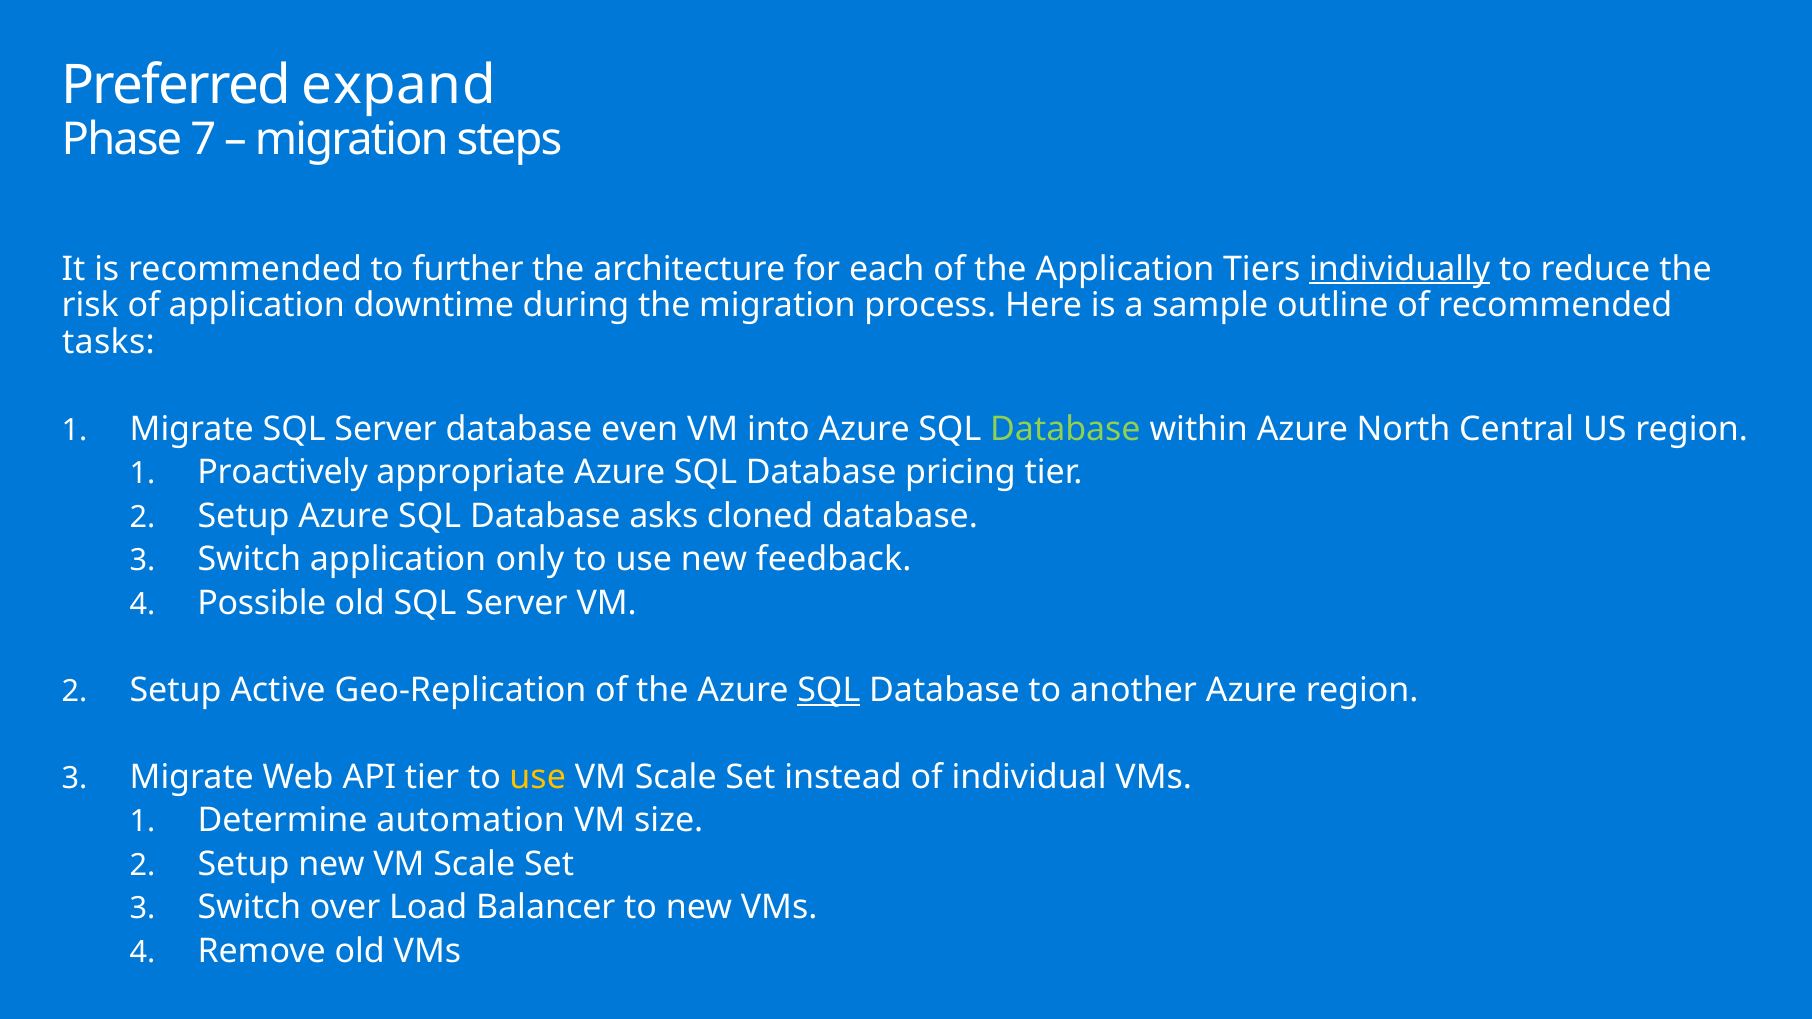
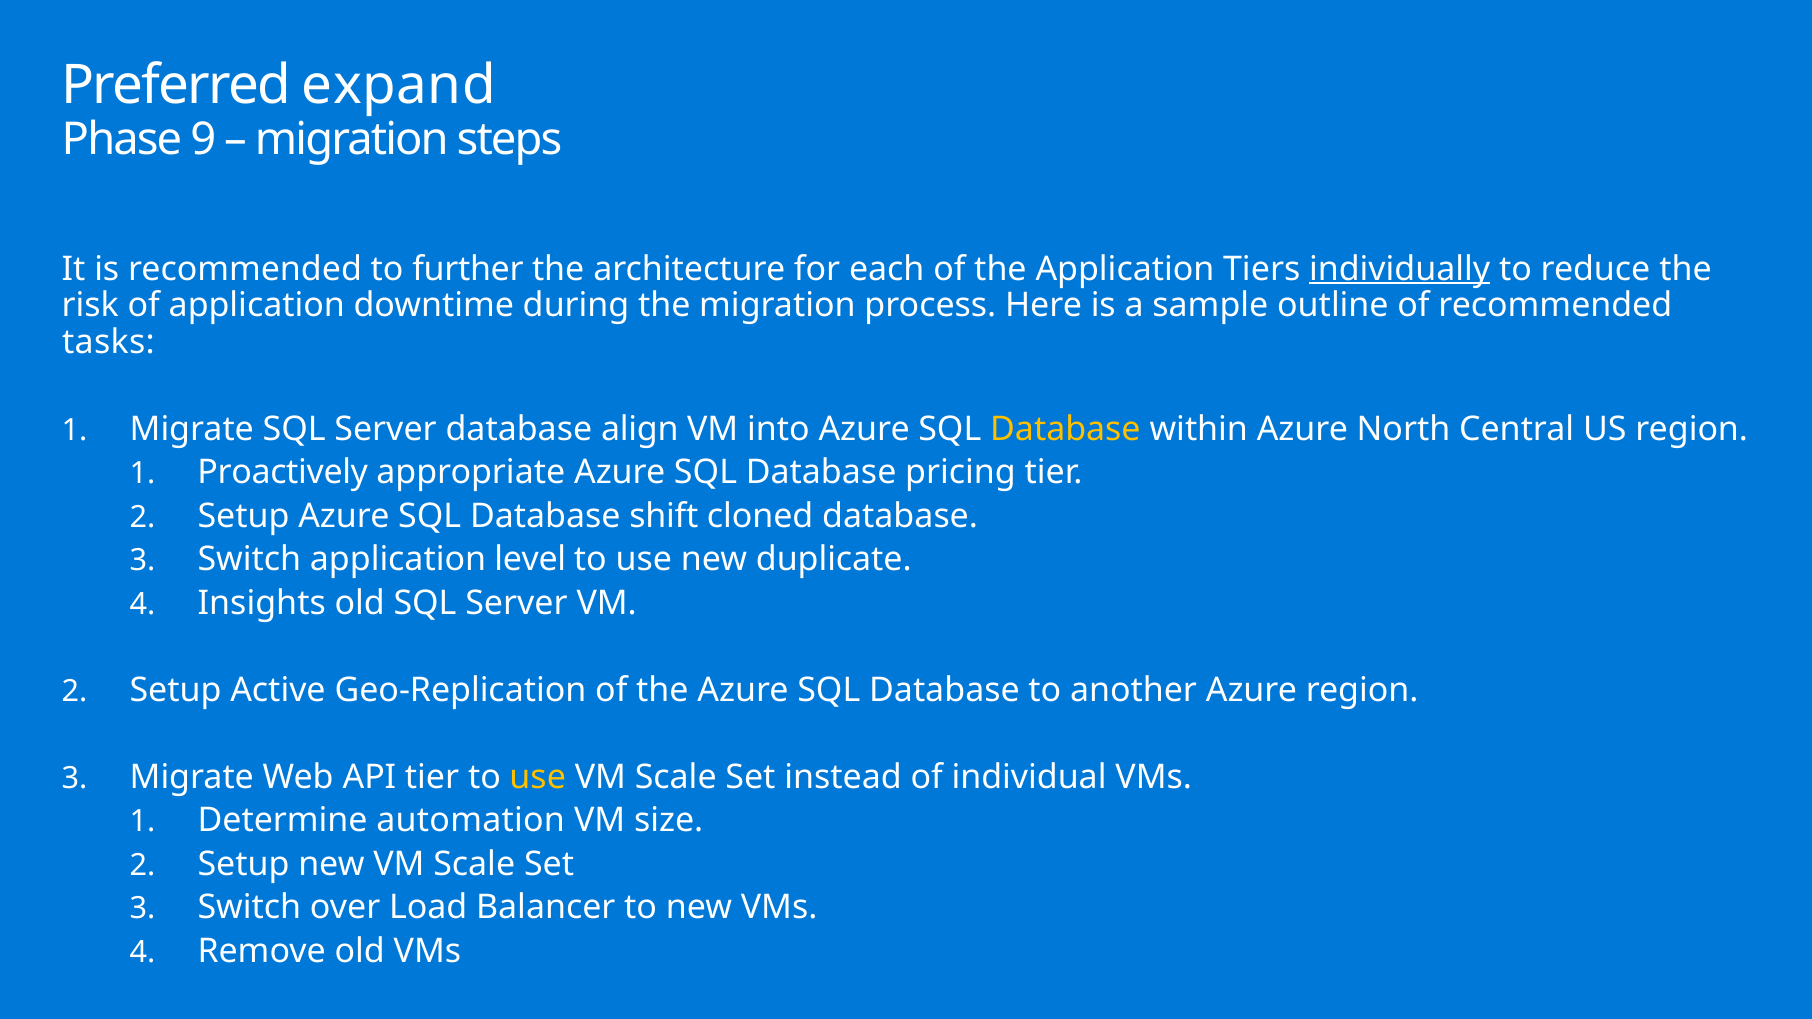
7: 7 -> 9
even: even -> align
Database at (1065, 429) colour: light green -> yellow
asks: asks -> shift
only: only -> level
feedback: feedback -> duplicate
Possible: Possible -> Insights
SQL at (829, 690) underline: present -> none
